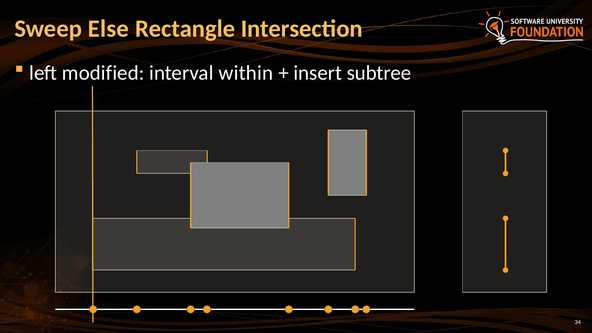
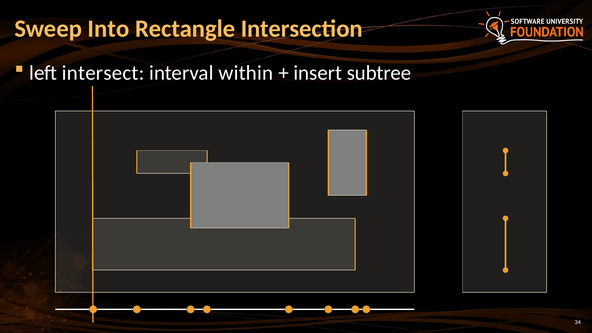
Else: Else -> Into
modified: modified -> intersect
